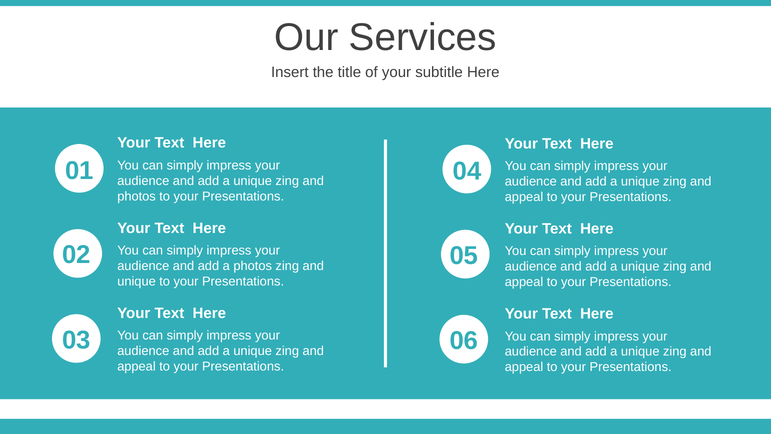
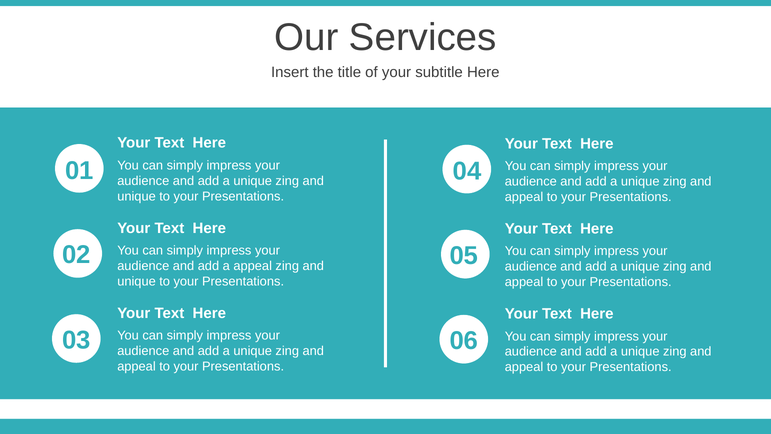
photos at (137, 196): photos -> unique
a photos: photos -> appeal
